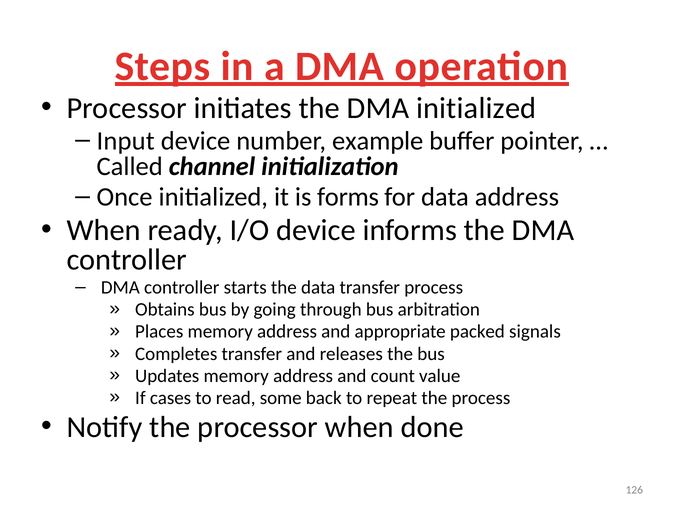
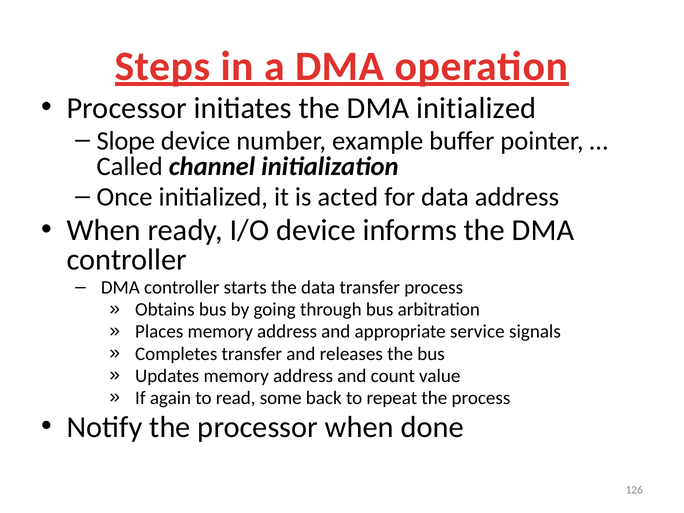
Input: Input -> Slope
forms: forms -> acted
packed: packed -> service
cases: cases -> again
